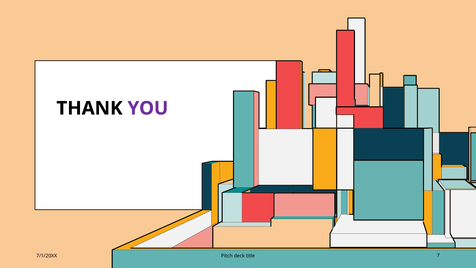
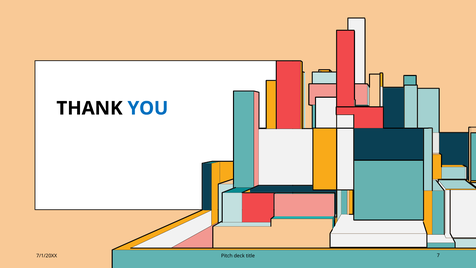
YOU colour: purple -> blue
